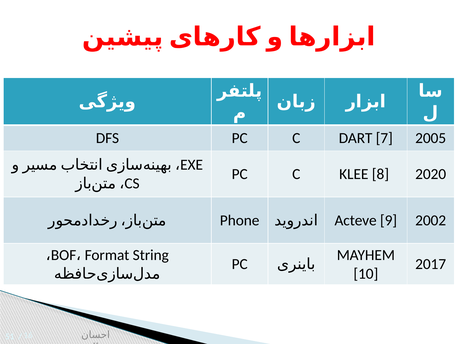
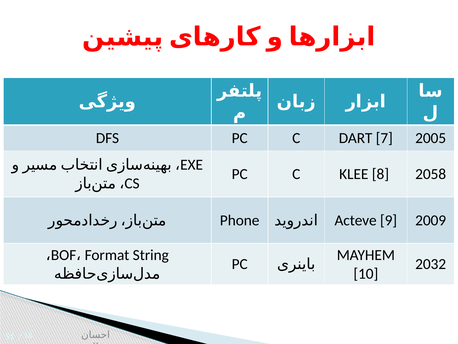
2020: 2020 -> 2058
2002: 2002 -> 2009
2017: 2017 -> 2032
